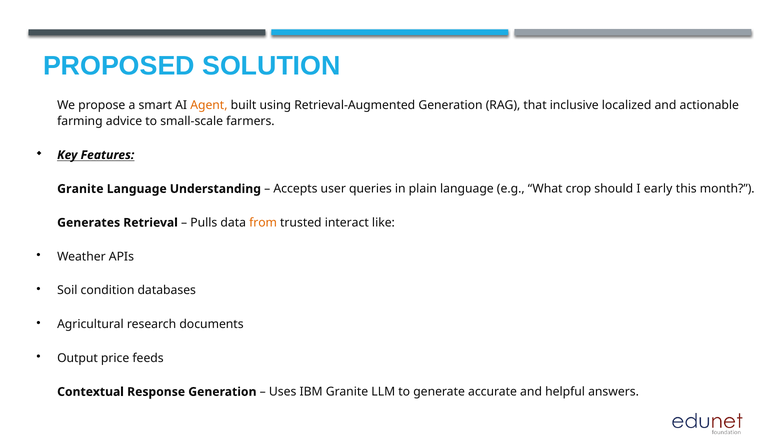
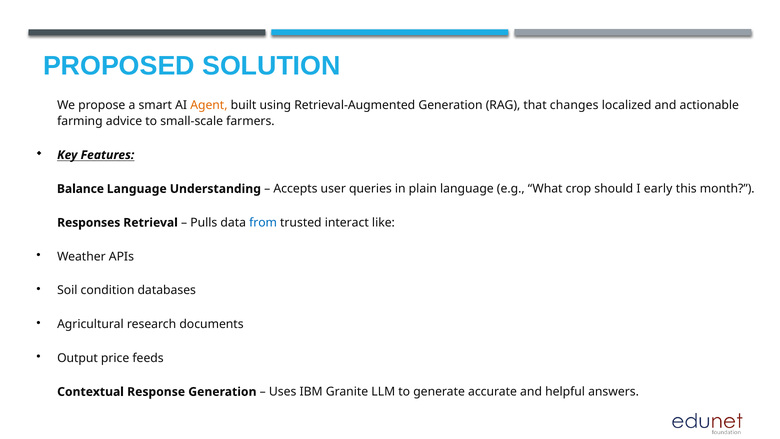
inclusive: inclusive -> changes
Granite at (80, 189): Granite -> Balance
Generates: Generates -> Responses
from colour: orange -> blue
